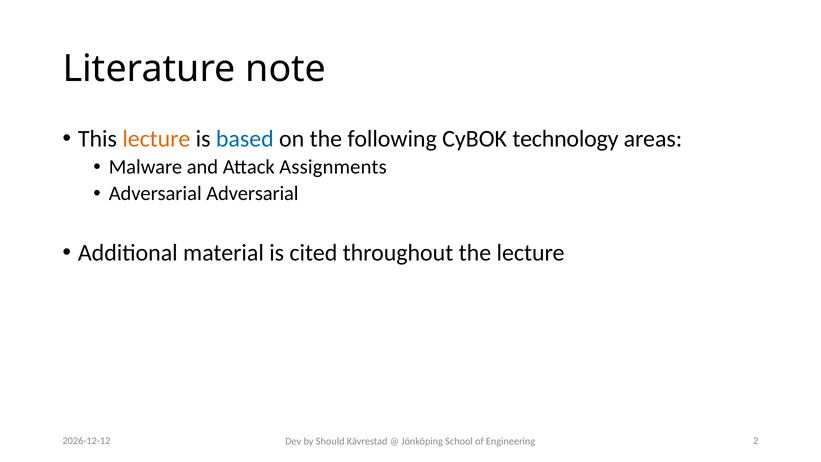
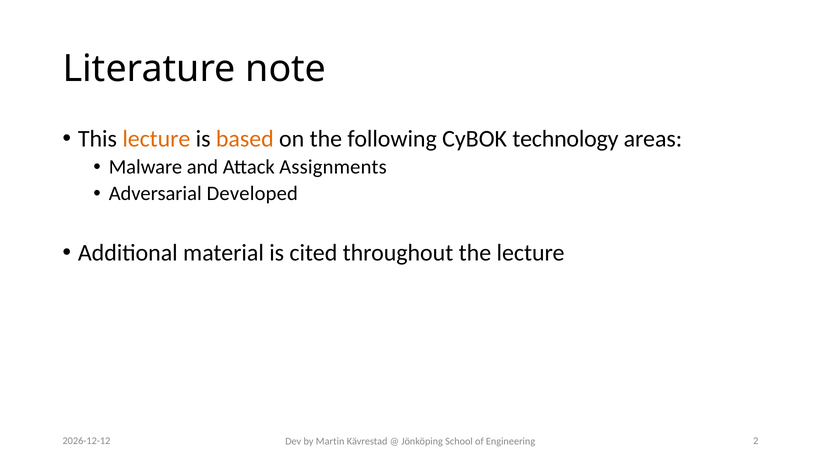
based colour: blue -> orange
Adversarial Adversarial: Adversarial -> Developed
Should: Should -> Martin
